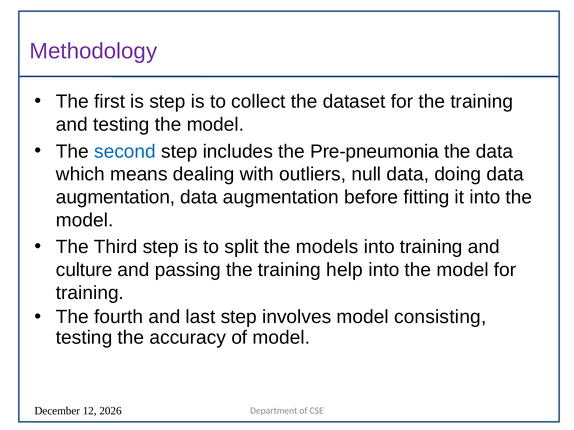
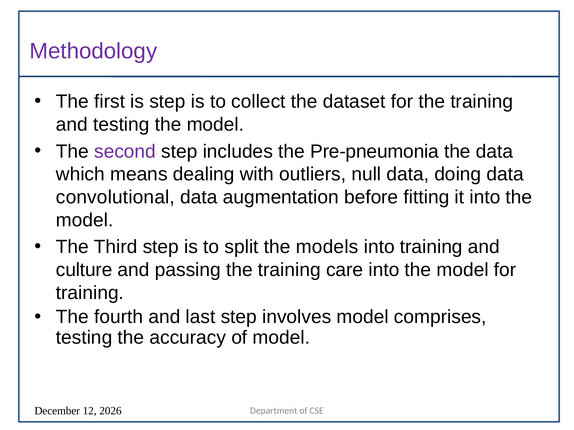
second colour: blue -> purple
augmentation at (116, 197): augmentation -> convolutional
help: help -> care
consisting: consisting -> comprises
